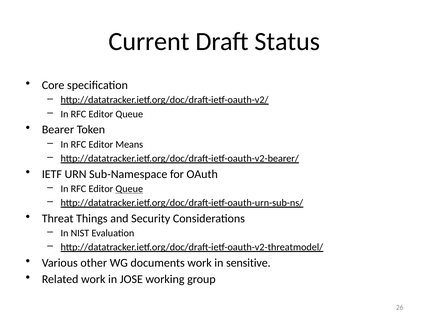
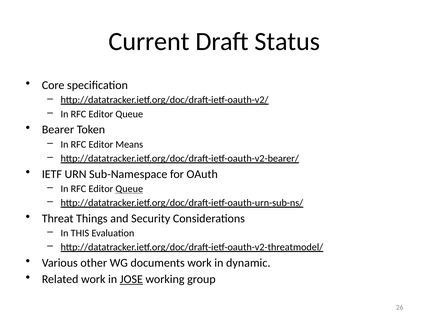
NIST: NIST -> THIS
sensitive: sensitive -> dynamic
JOSE underline: none -> present
